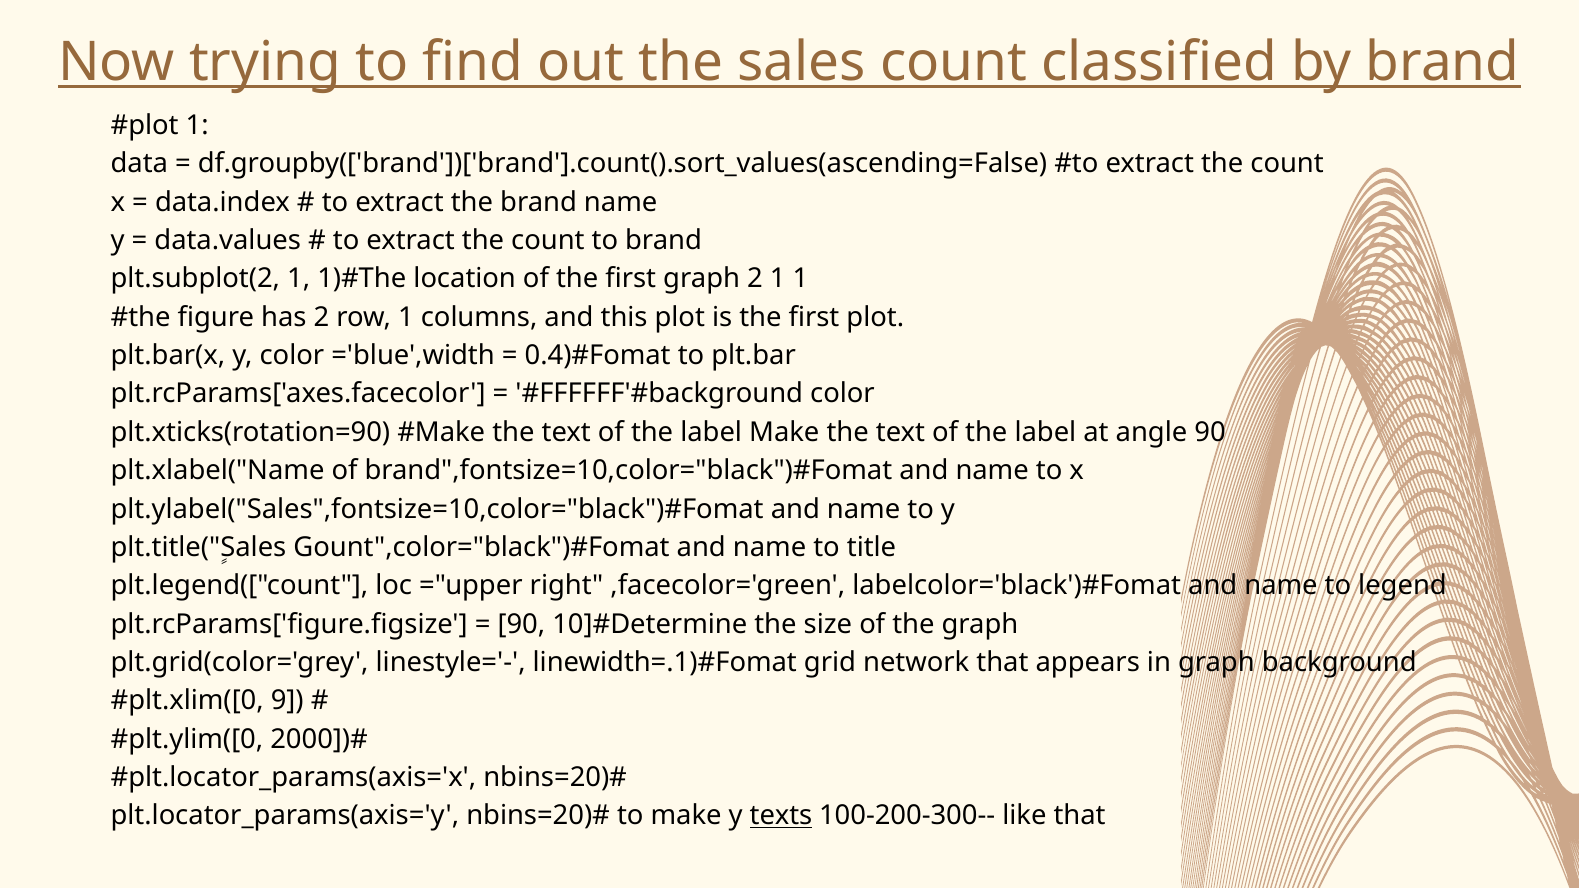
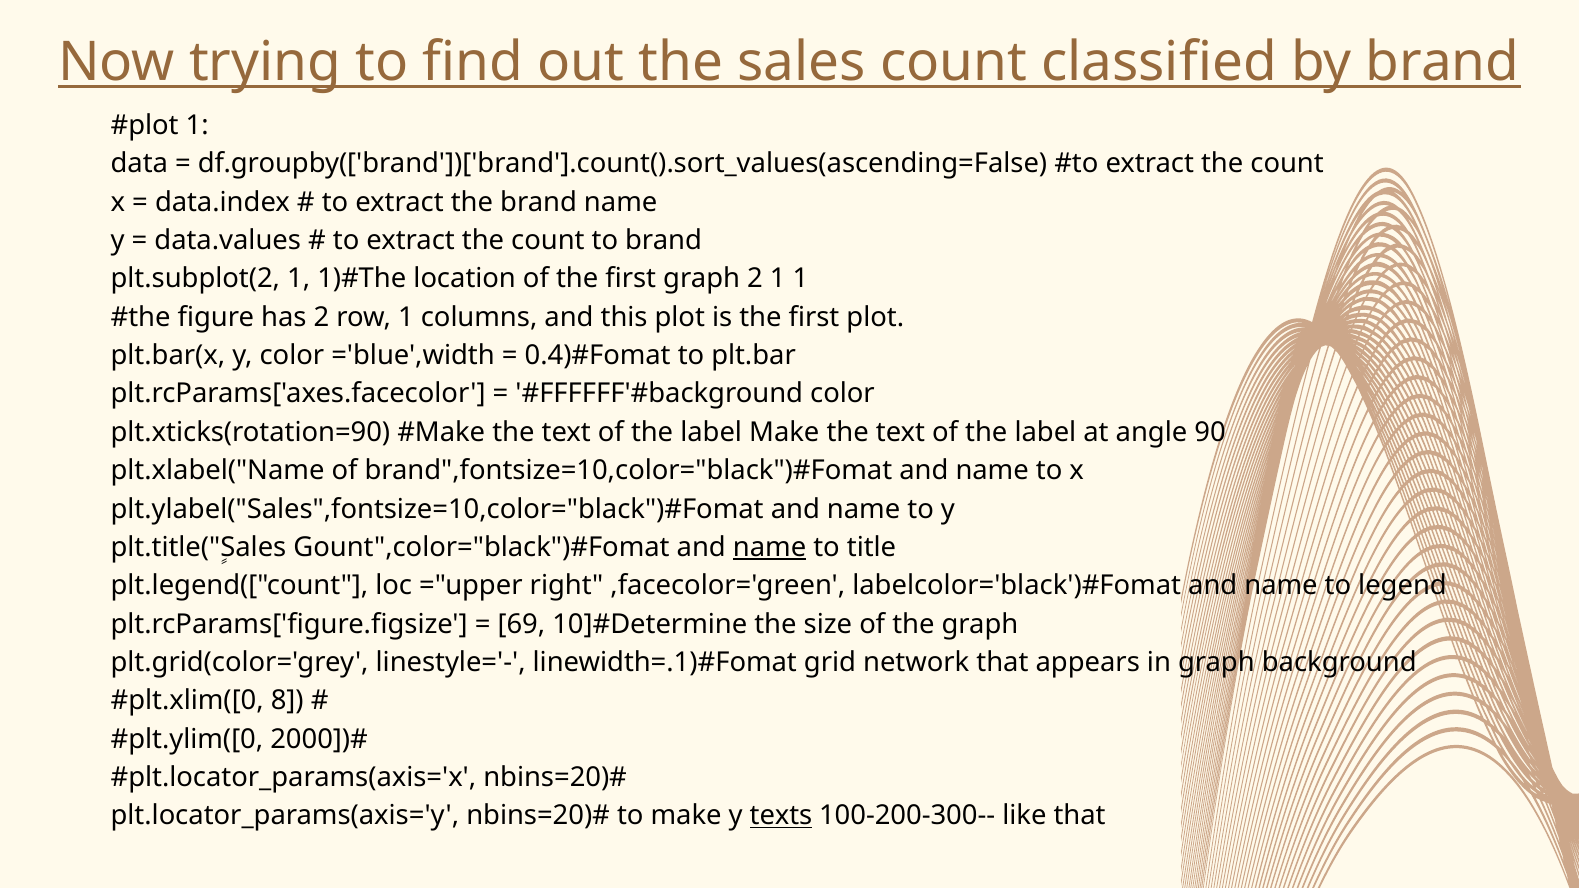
name at (770, 547) underline: none -> present
90 at (521, 624): 90 -> 69
9: 9 -> 8
